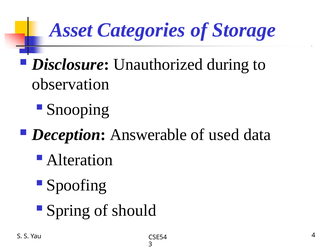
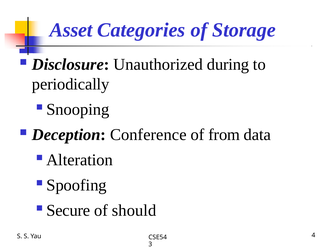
observation: observation -> periodically
Answerable: Answerable -> Conference
used: used -> from
Spring: Spring -> Secure
